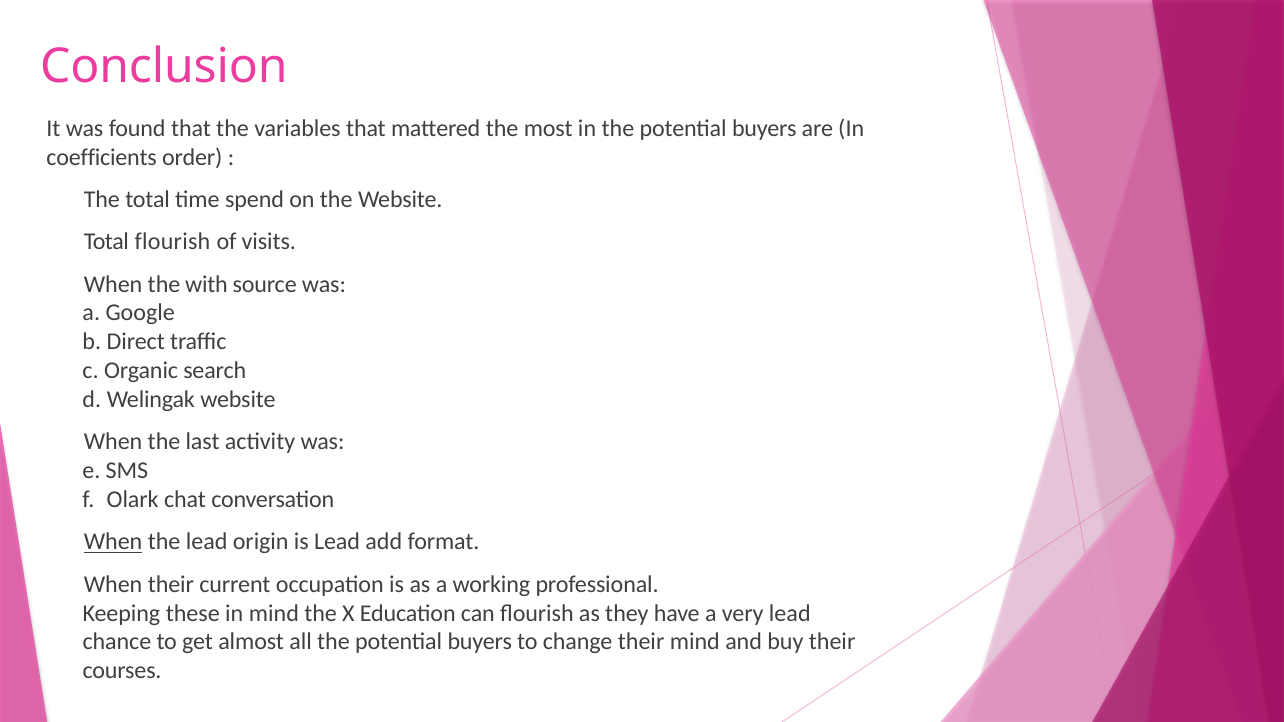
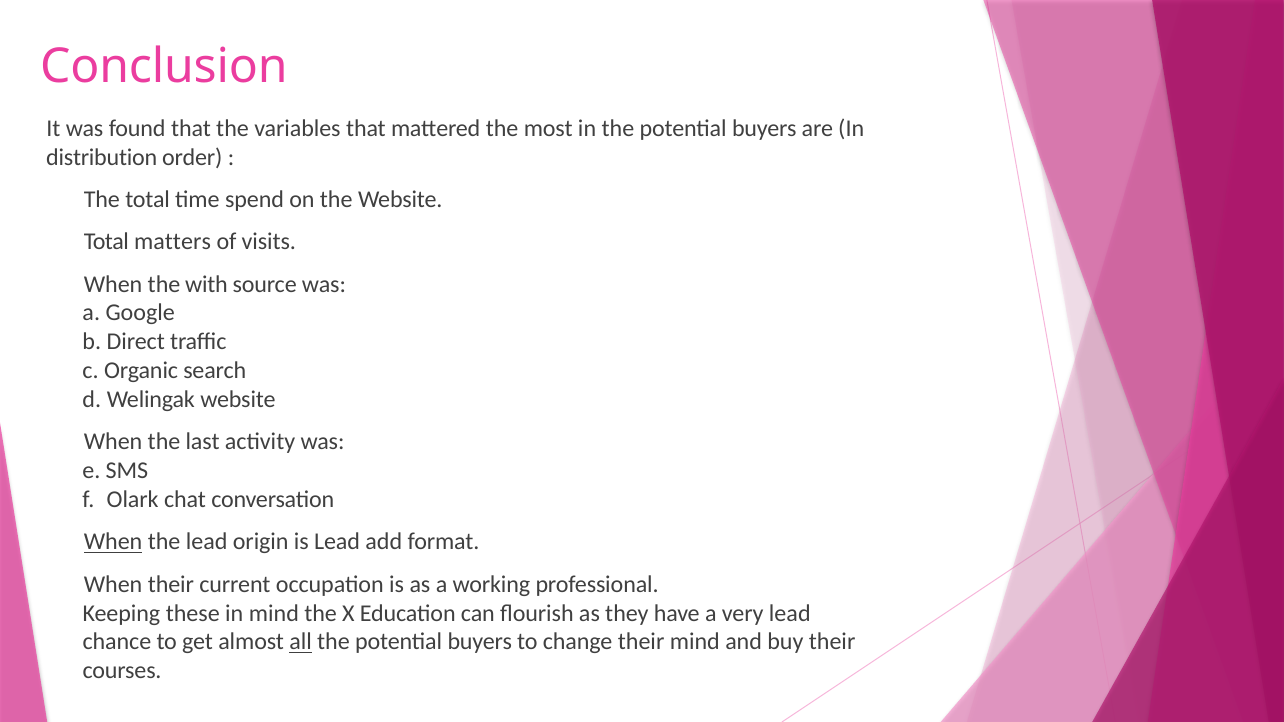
coefficients: coefficients -> distribution
Total flourish: flourish -> matters
all underline: none -> present
